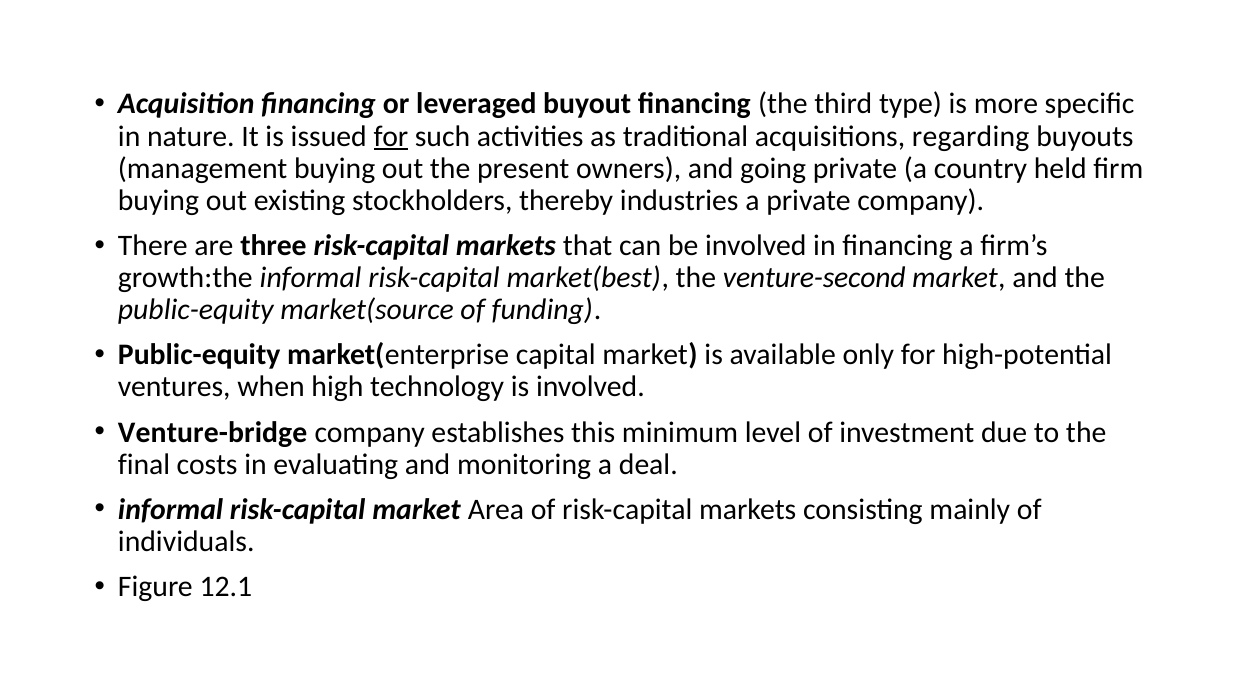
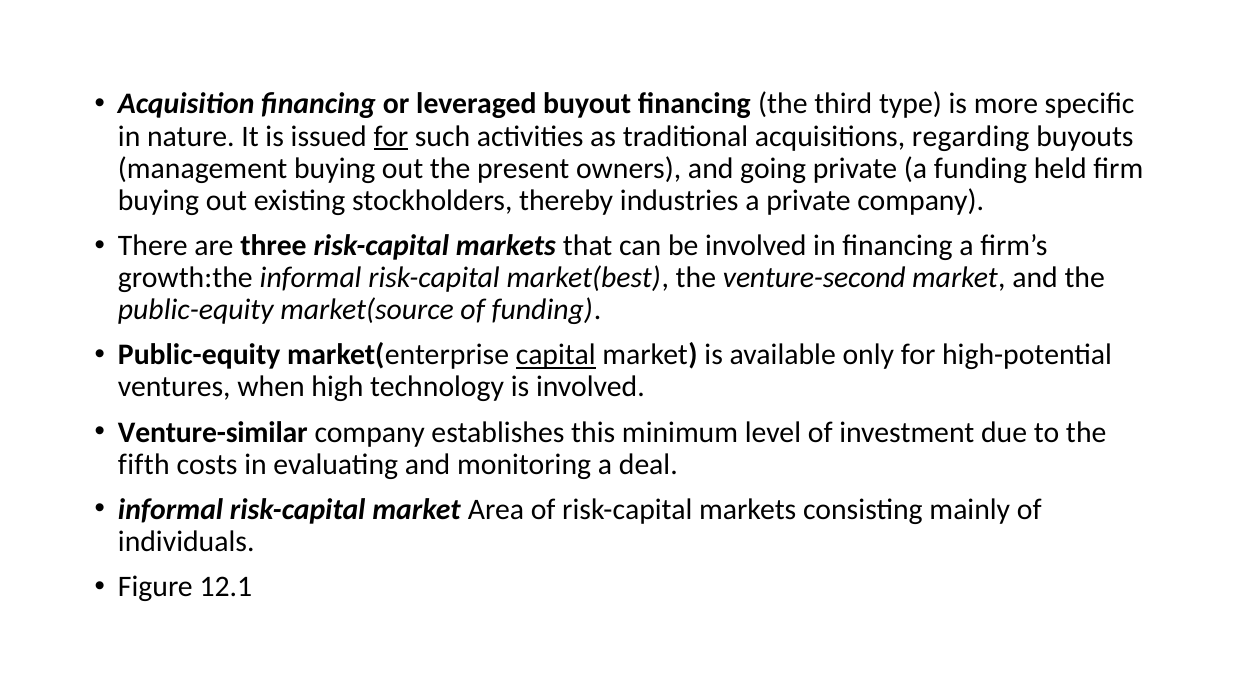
a country: country -> funding
capital underline: none -> present
Venture-bridge: Venture-bridge -> Venture-similar
final: final -> fifth
